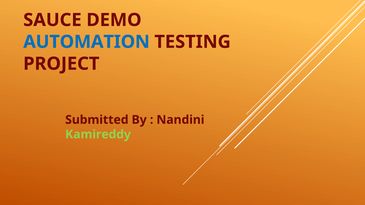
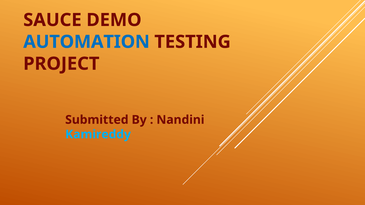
Kamireddy colour: light green -> light blue
